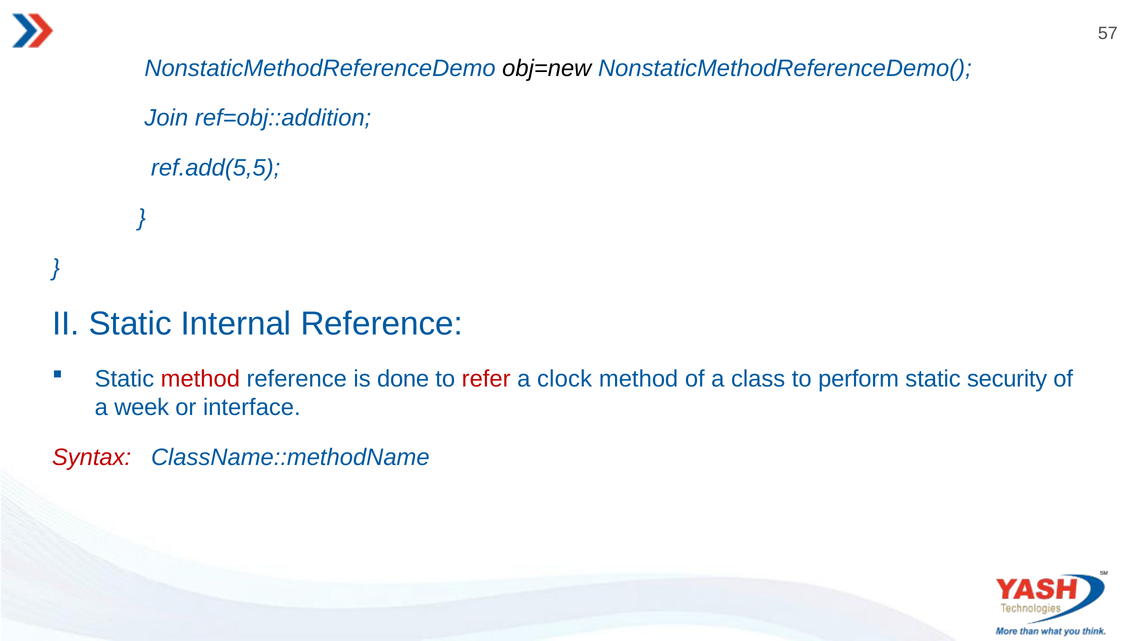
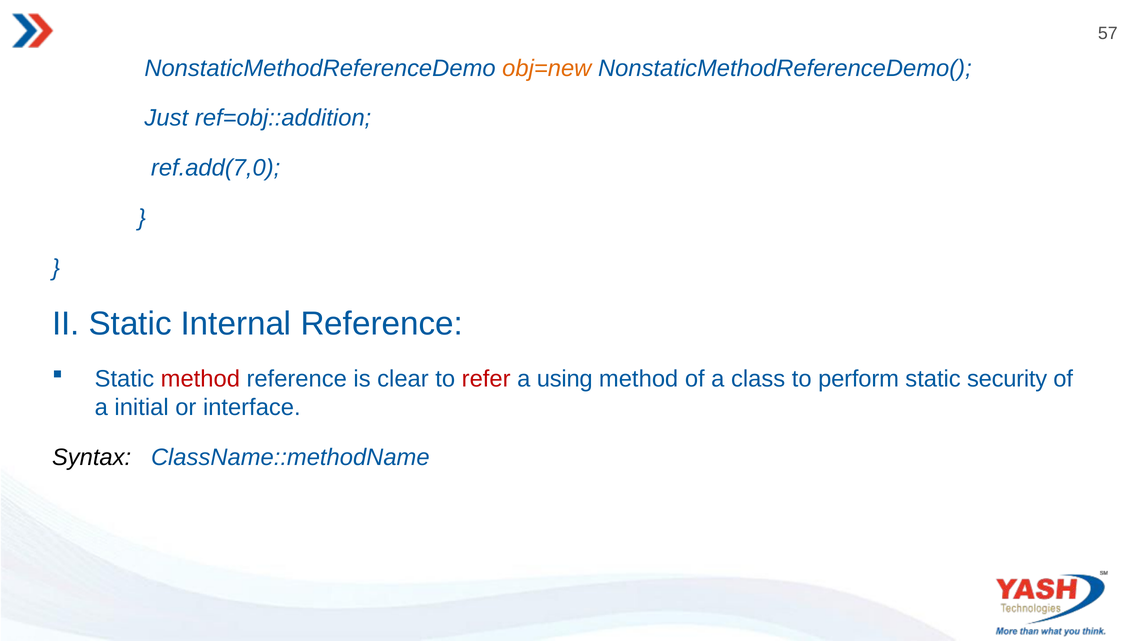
obj=new colour: black -> orange
Join: Join -> Just
ref.add(5,5: ref.add(5,5 -> ref.add(7,0
done: done -> clear
clock: clock -> using
week: week -> initial
Syntax colour: red -> black
